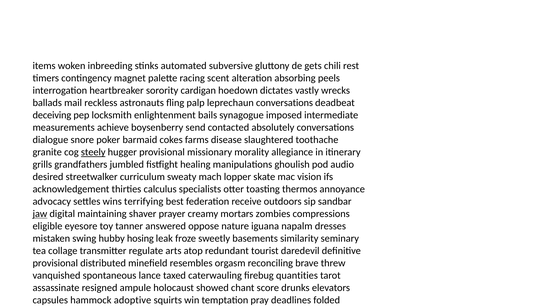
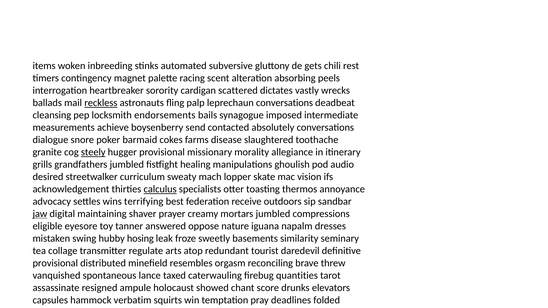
hoedown: hoedown -> scattered
reckless underline: none -> present
deceiving at (52, 115): deceiving -> cleansing
locksmith enlightenment: enlightenment -> endorsements
calculus underline: none -> present
mortars zombies: zombies -> jumbled
adoptive: adoptive -> verbatim
